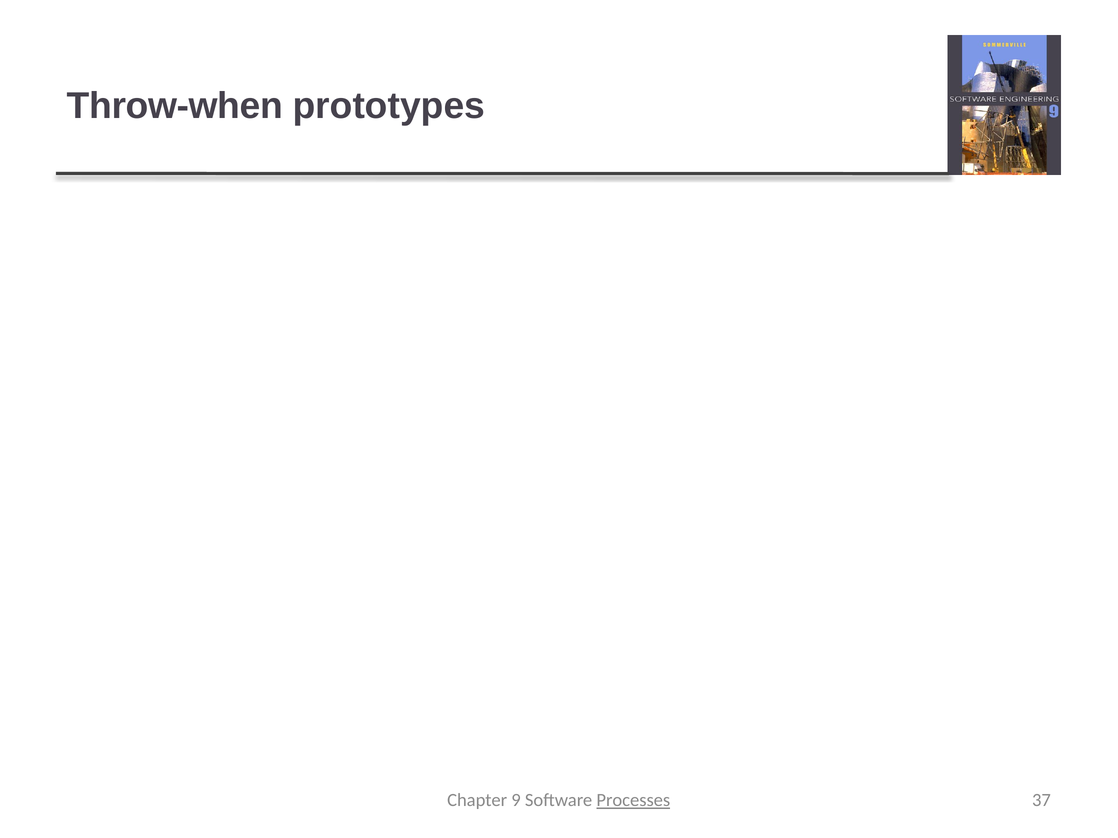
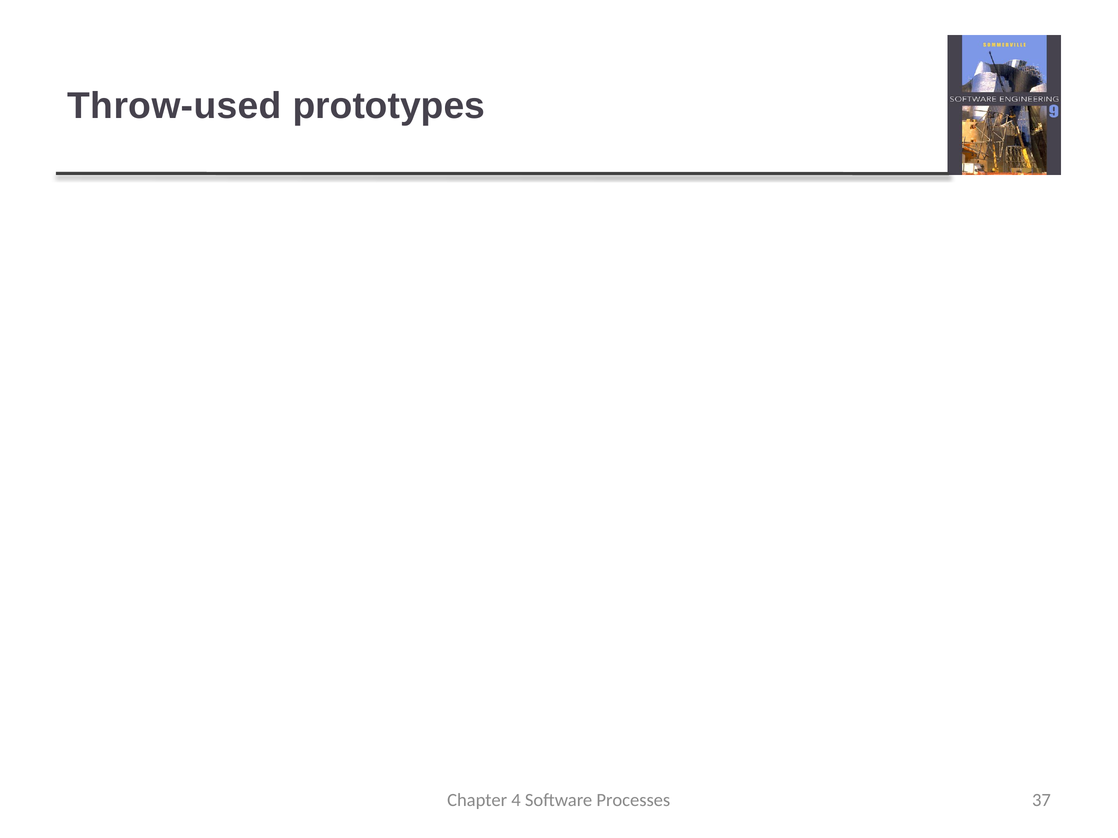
Throw-when: Throw-when -> Throw-used
9: 9 -> 4
Processes underline: present -> none
